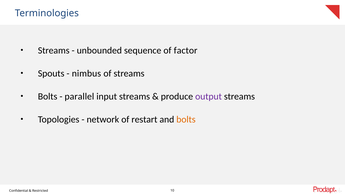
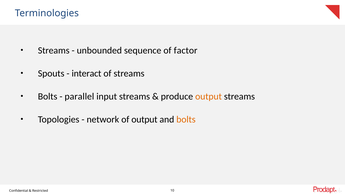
nimbus: nimbus -> interact
output at (209, 97) colour: purple -> orange
of restart: restart -> output
